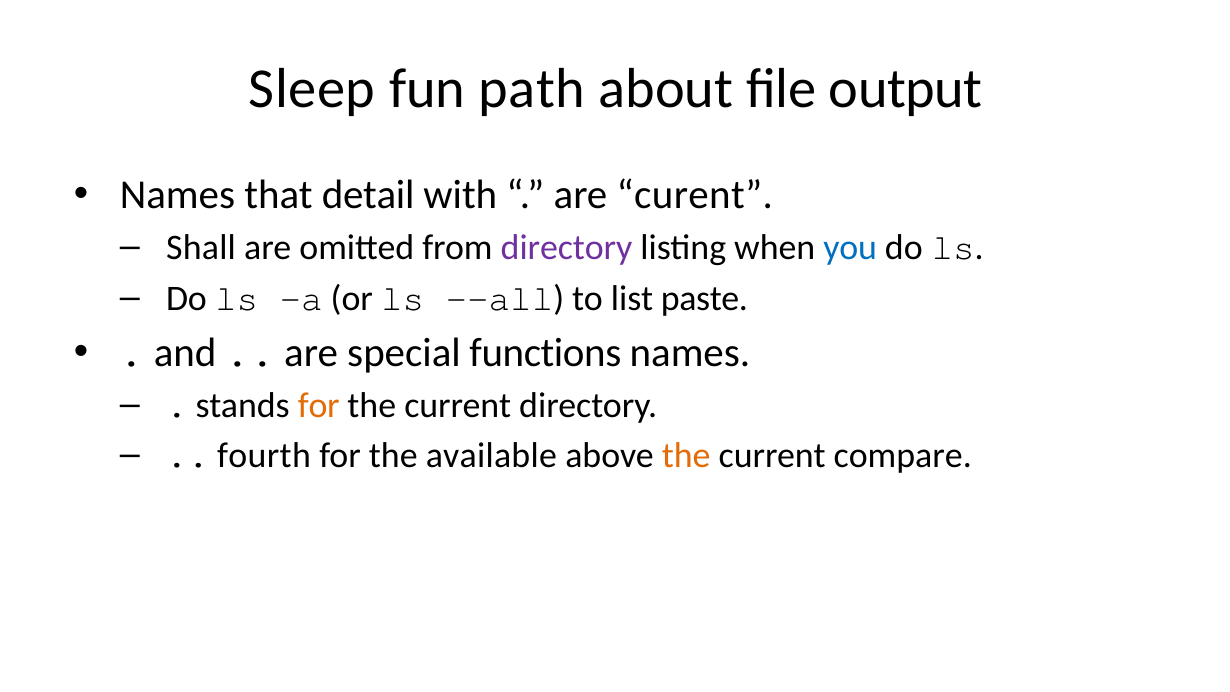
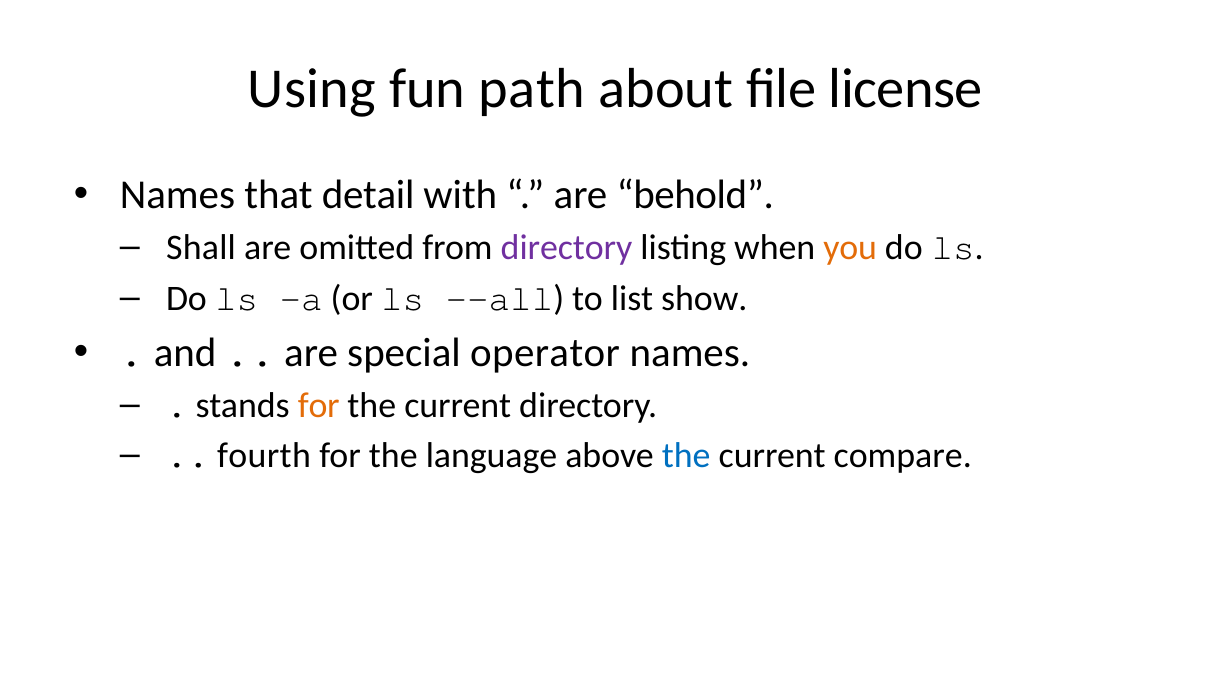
Sleep: Sleep -> Using
output: output -> license
curent: curent -> behold
you colour: blue -> orange
paste: paste -> show
functions: functions -> operator
available: available -> language
the at (686, 456) colour: orange -> blue
